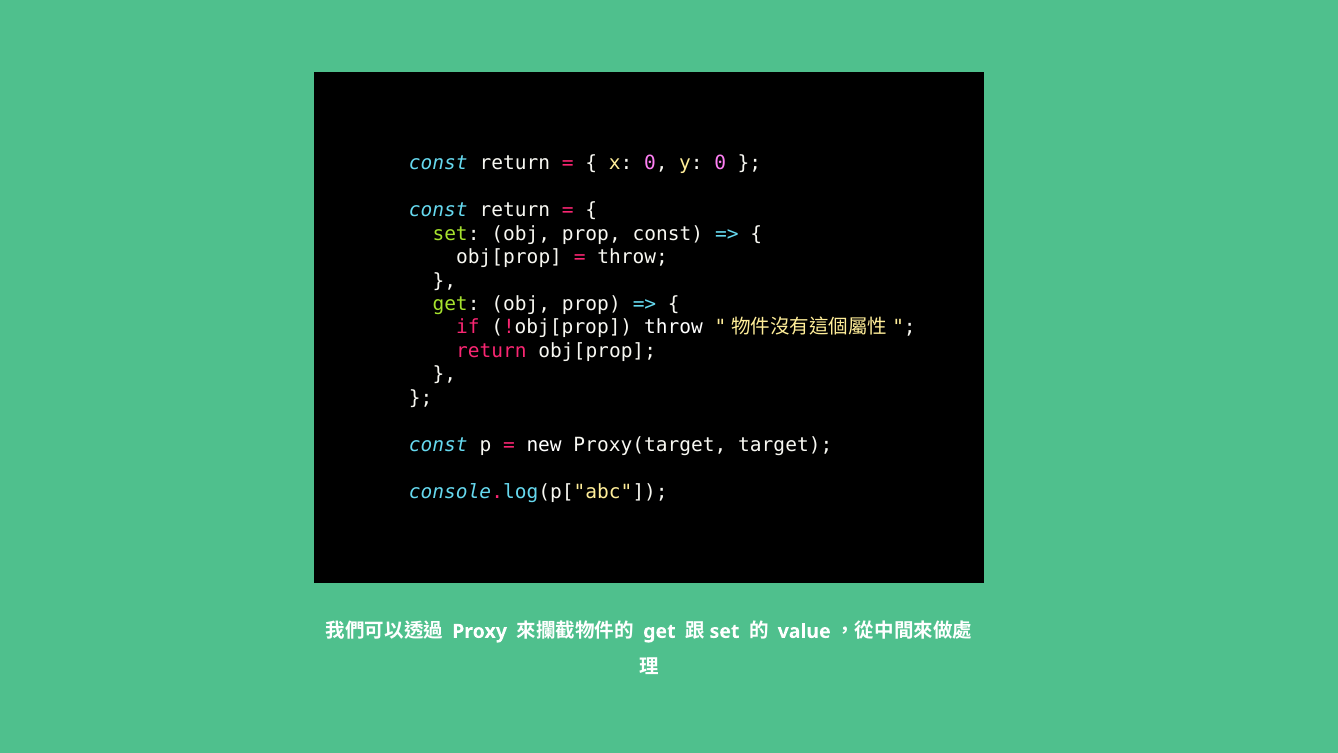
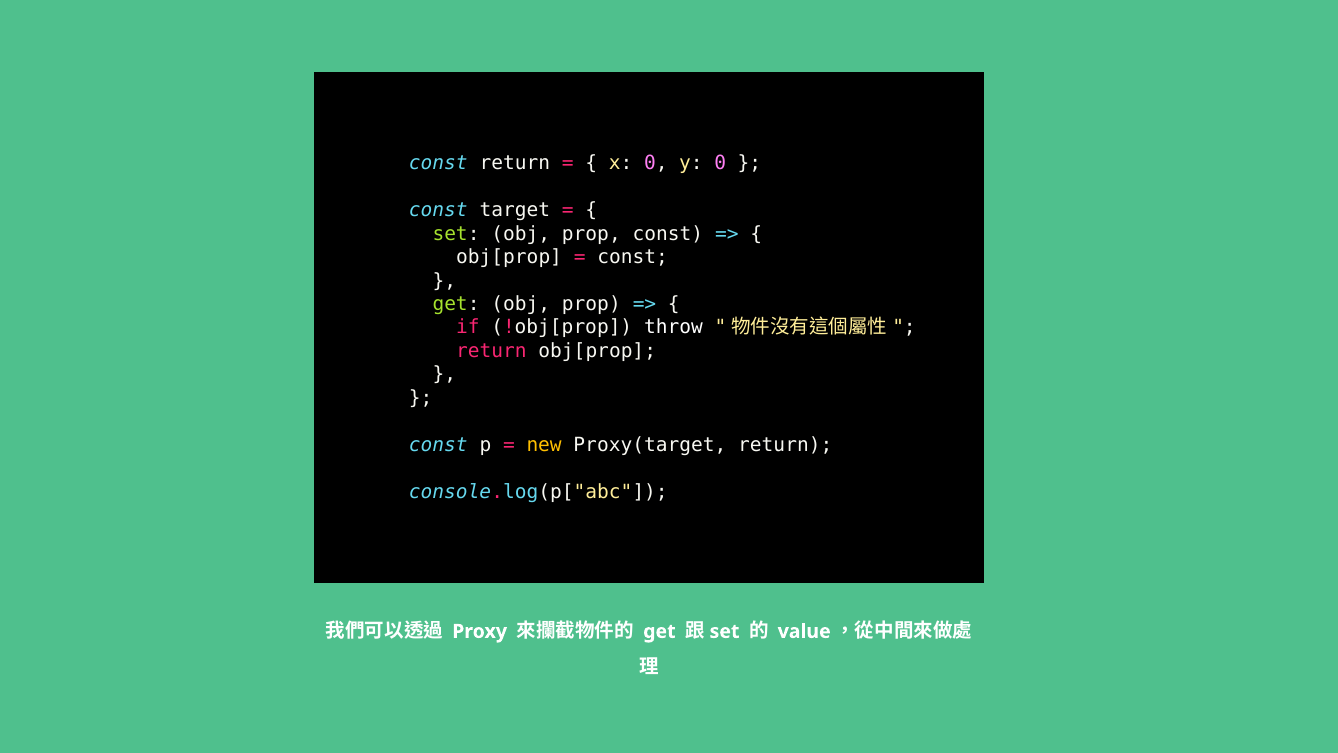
return at (515, 210): return -> target
throw at (633, 257): throw -> const
new colour: white -> yellow
Proxy(target target: target -> return
